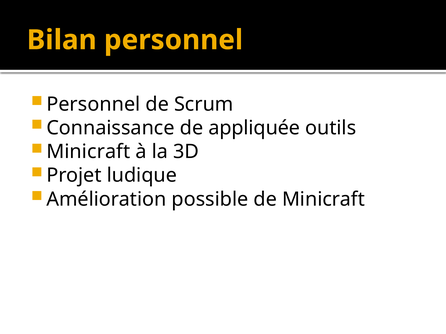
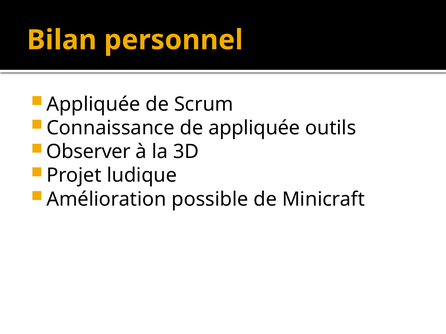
Personnel at (93, 104): Personnel -> Appliquée
Minicraft at (88, 152): Minicraft -> Observer
